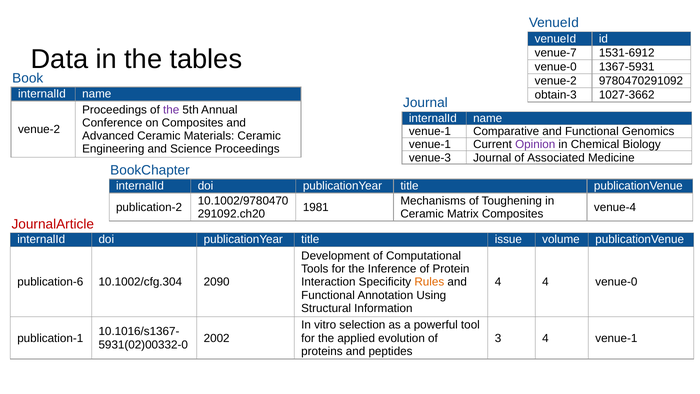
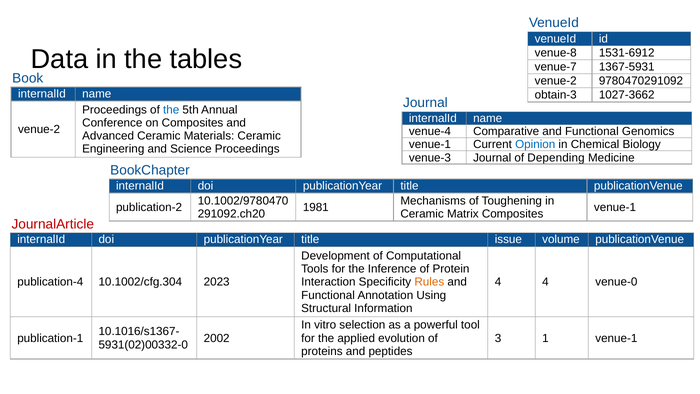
venue-7: venue-7 -> venue-8
venue-0 at (556, 67): venue-0 -> venue-7
the at (171, 110) colour: purple -> blue
venue-1 at (430, 131): venue-1 -> venue-4
Opinion colour: purple -> blue
Associated: Associated -> Depending
venue-4 at (615, 207): venue-4 -> venue-1
publication-6: publication-6 -> publication-4
2090: 2090 -> 2023
3 4: 4 -> 1
